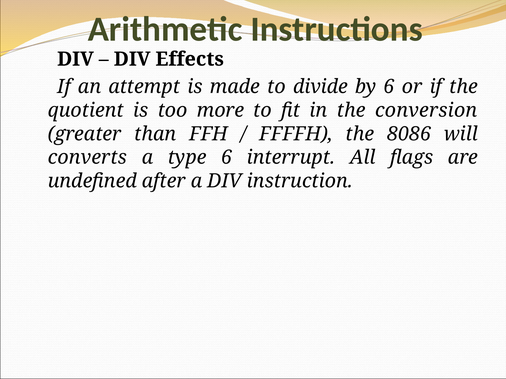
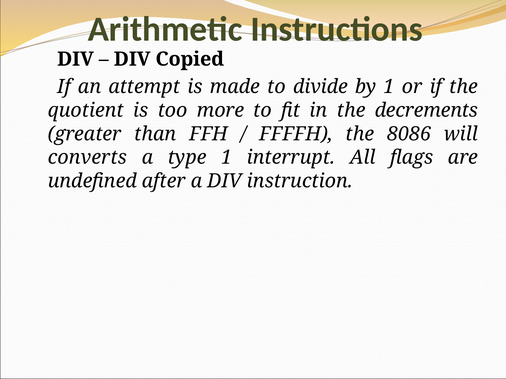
Effects: Effects -> Copied
by 6: 6 -> 1
conversion: conversion -> decrements
type 6: 6 -> 1
